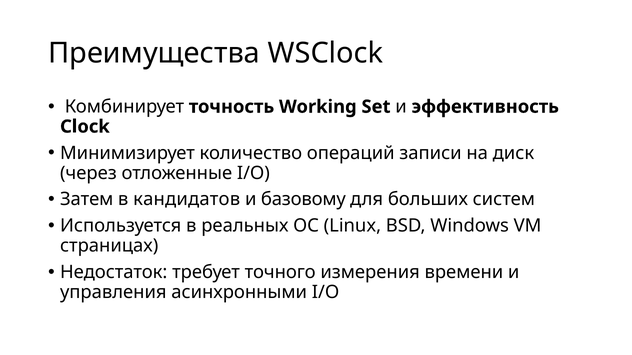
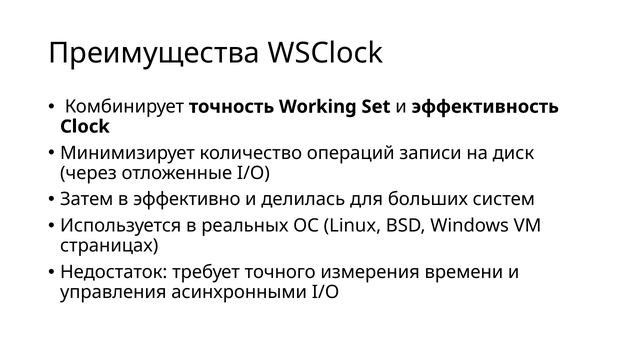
кандидатов: кандидатов -> эффективно
базовому: базовому -> делилась
